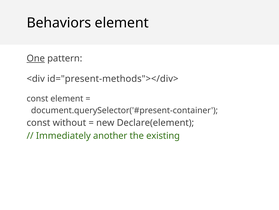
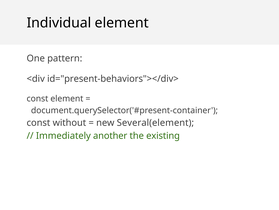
Behaviors: Behaviors -> Individual
One underline: present -> none
id="present-methods"></div>: id="present-methods"></div> -> id="present-behaviors"></div>
Declare(element: Declare(element -> Several(element
